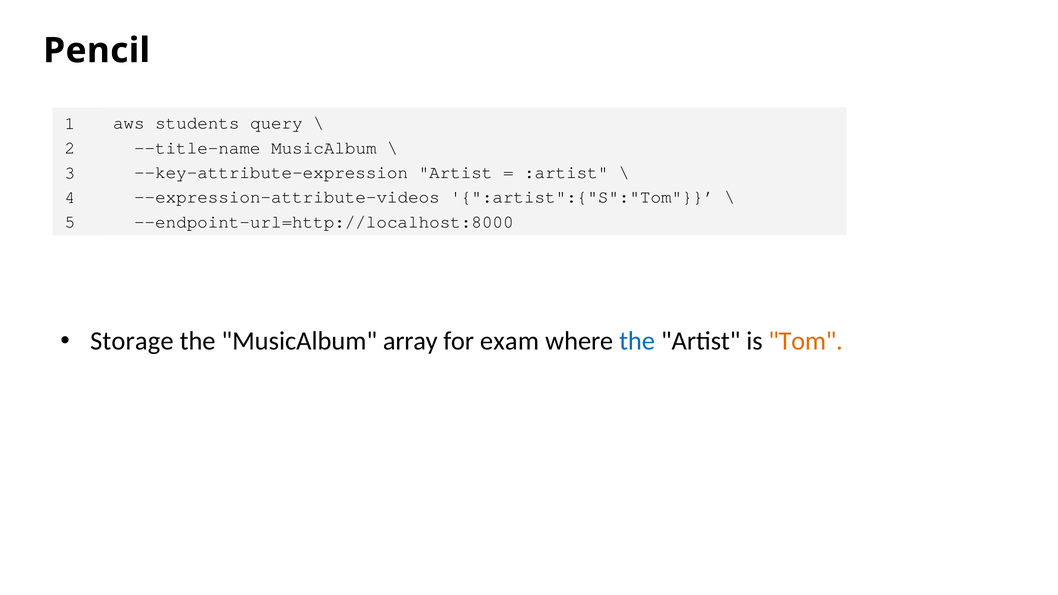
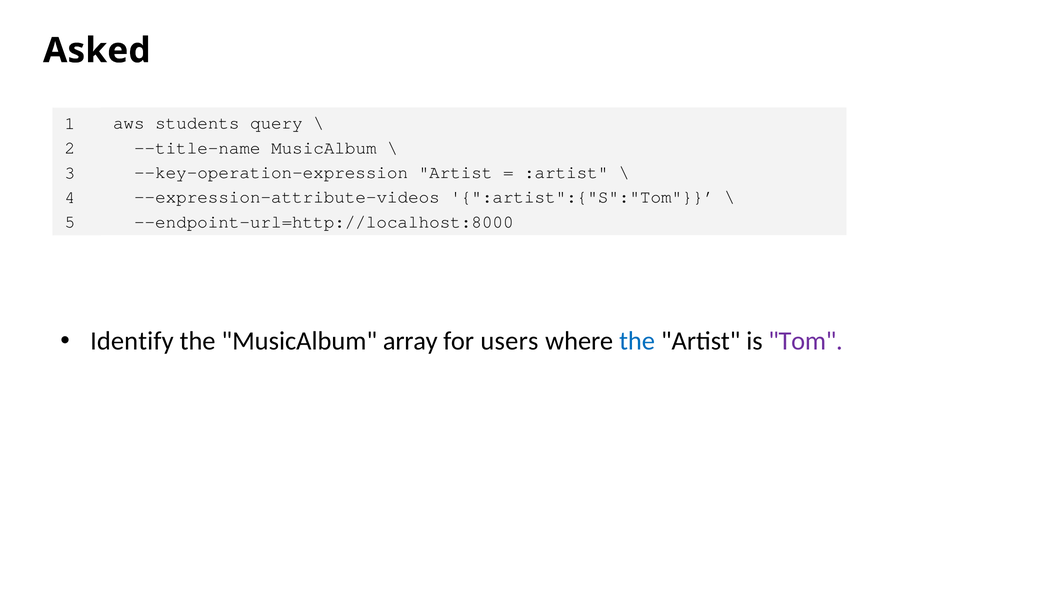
Pencil: Pencil -> Asked
--key-attribute-expression: --key-attribute-expression -> --key-operation-expression
Storage: Storage -> Identify
exam: exam -> users
Tom colour: orange -> purple
